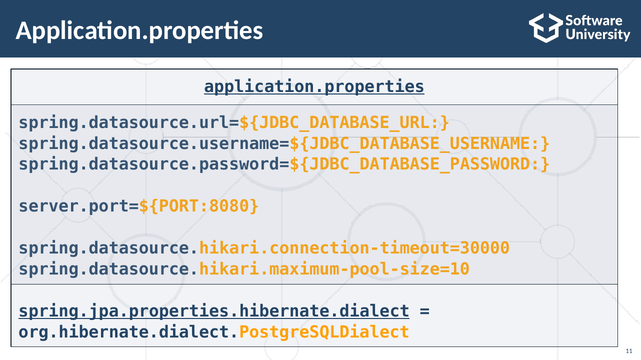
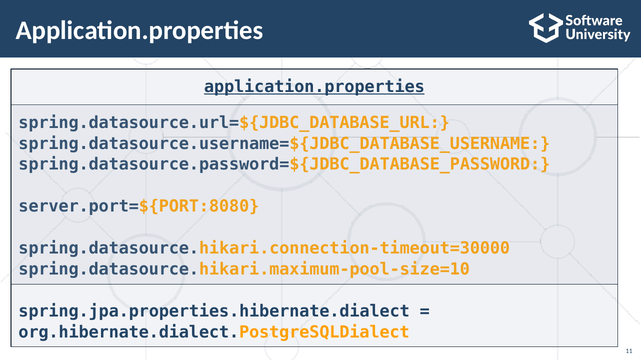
spring.jpa.properties.hibernate.dialect underline: present -> none
